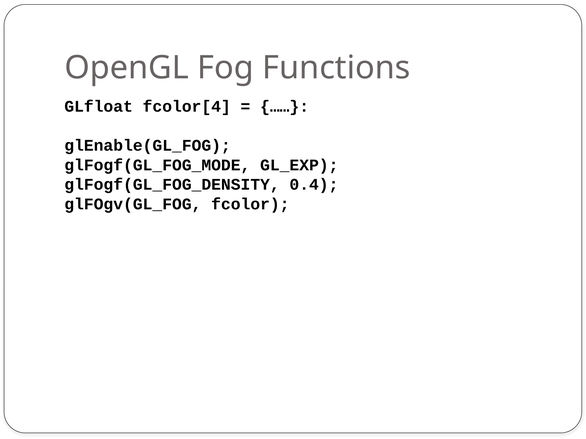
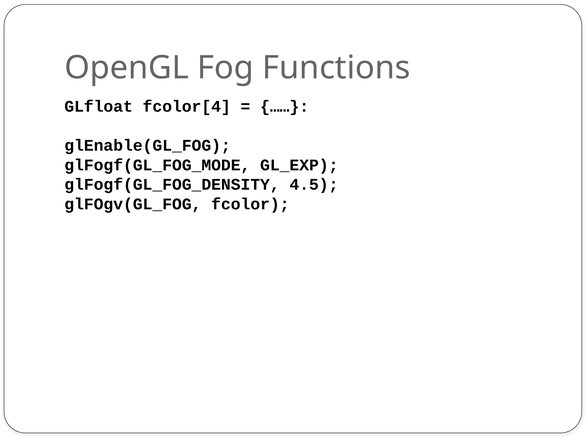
0.4: 0.4 -> 4.5
